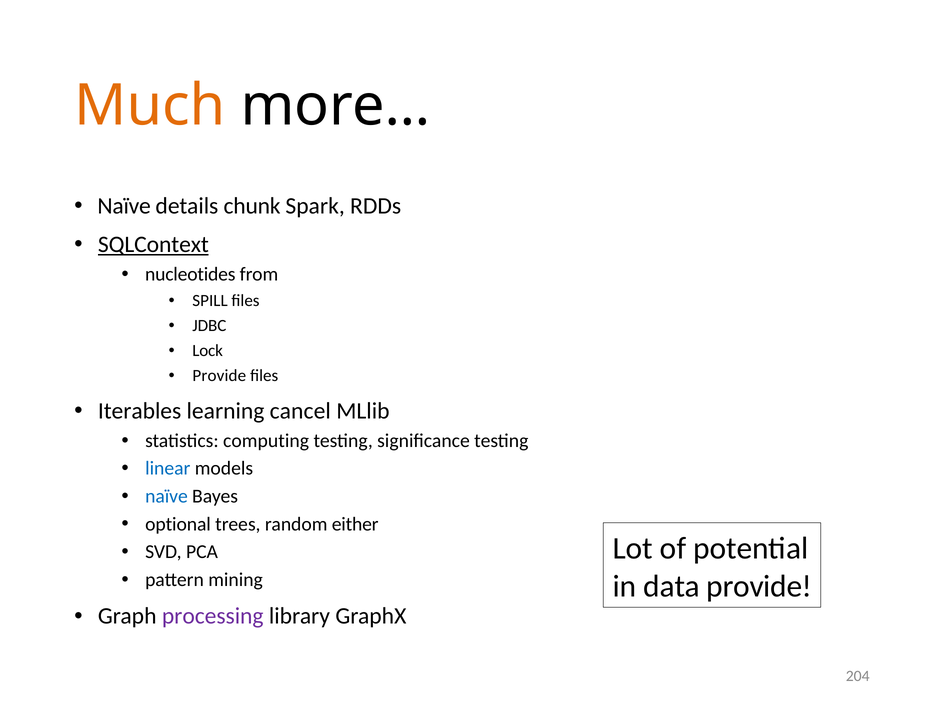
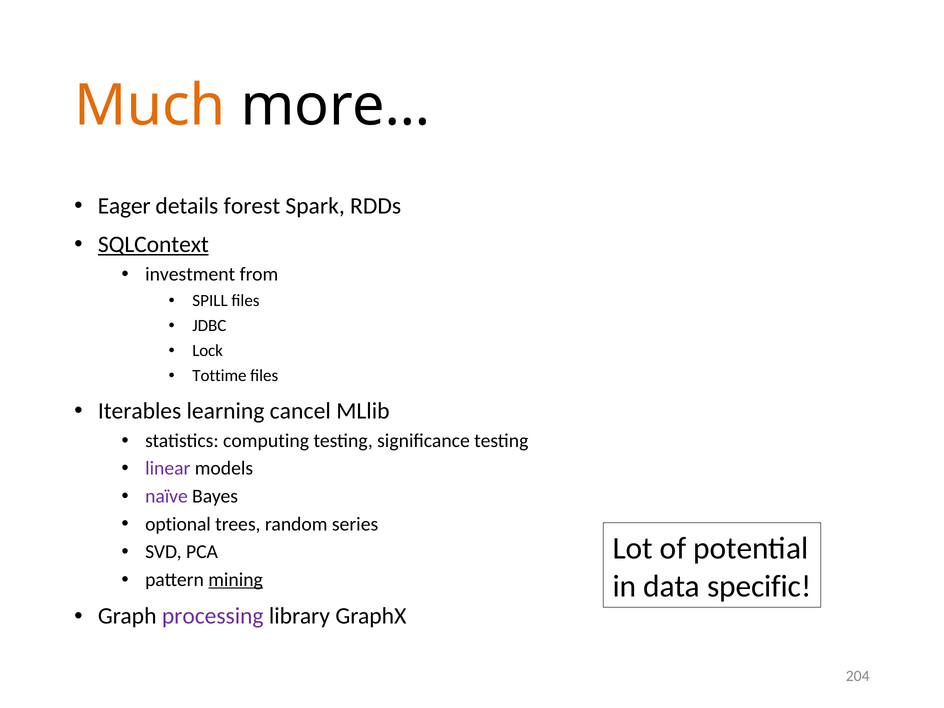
Naïve at (124, 206): Naïve -> Eager
chunk: chunk -> forest
nucleotides: nucleotides -> investment
Provide at (219, 376): Provide -> Tottime
linear colour: blue -> purple
naïve at (166, 496) colour: blue -> purple
either: either -> series
mining underline: none -> present
data provide: provide -> specific
